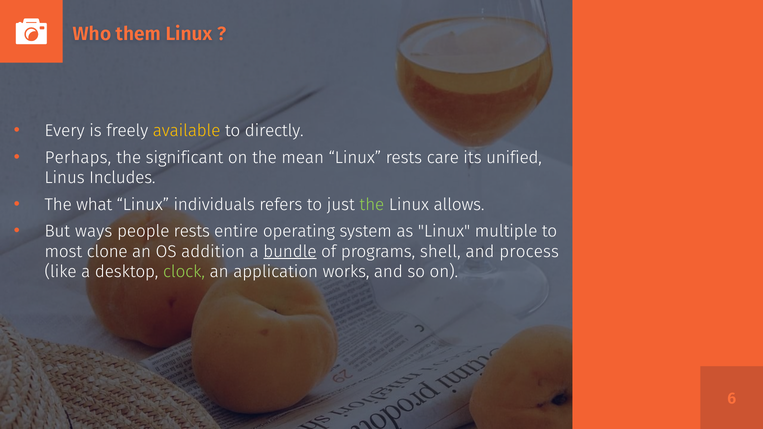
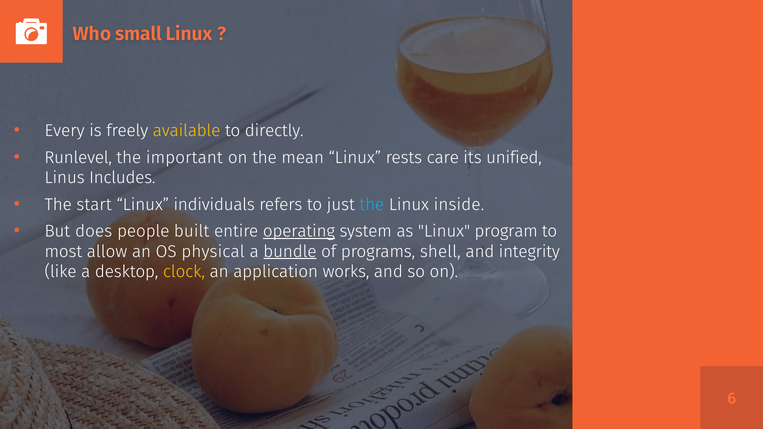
them: them -> small
Perhaps: Perhaps -> Runlevel
significant: significant -> important
what: what -> start
the at (372, 205) colour: light green -> light blue
allows: allows -> inside
ways: ways -> does
people rests: rests -> built
operating underline: none -> present
multiple: multiple -> program
clone: clone -> allow
addition: addition -> physical
process: process -> integrity
clock colour: light green -> yellow
